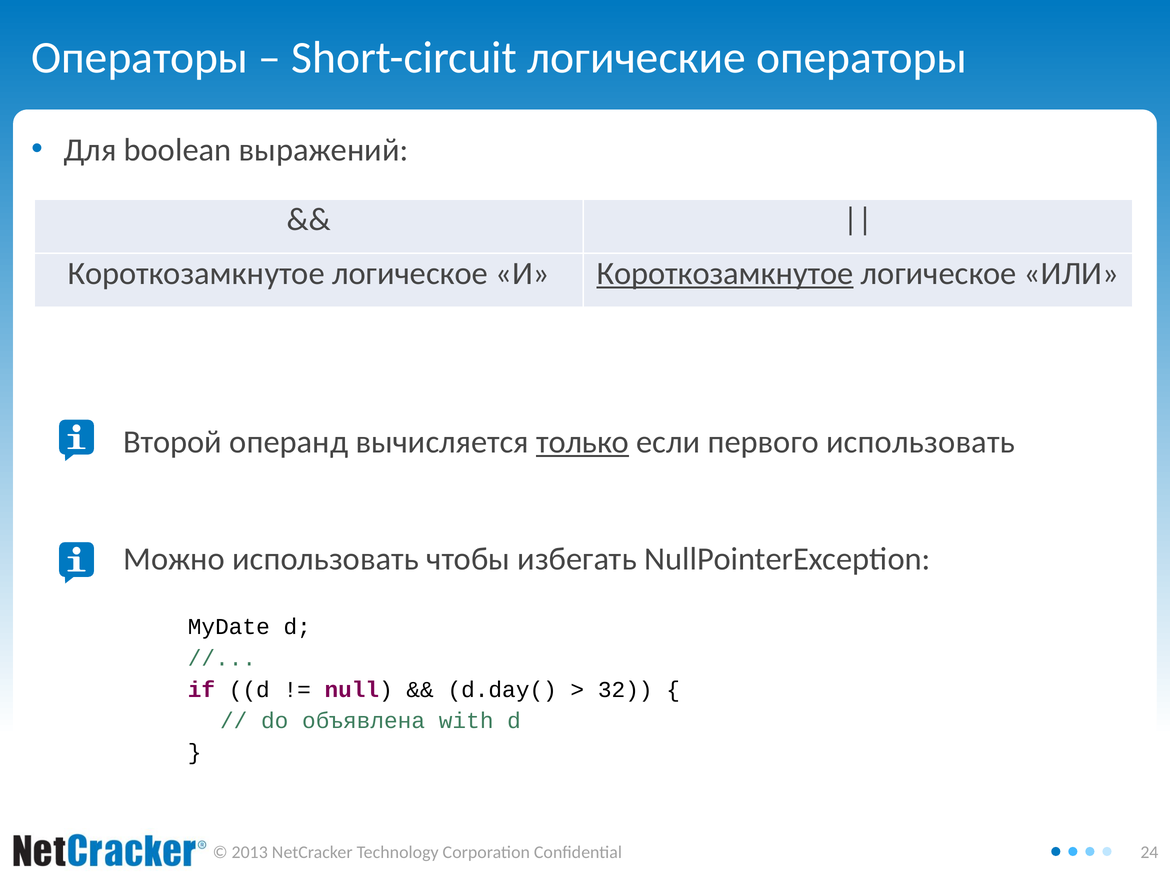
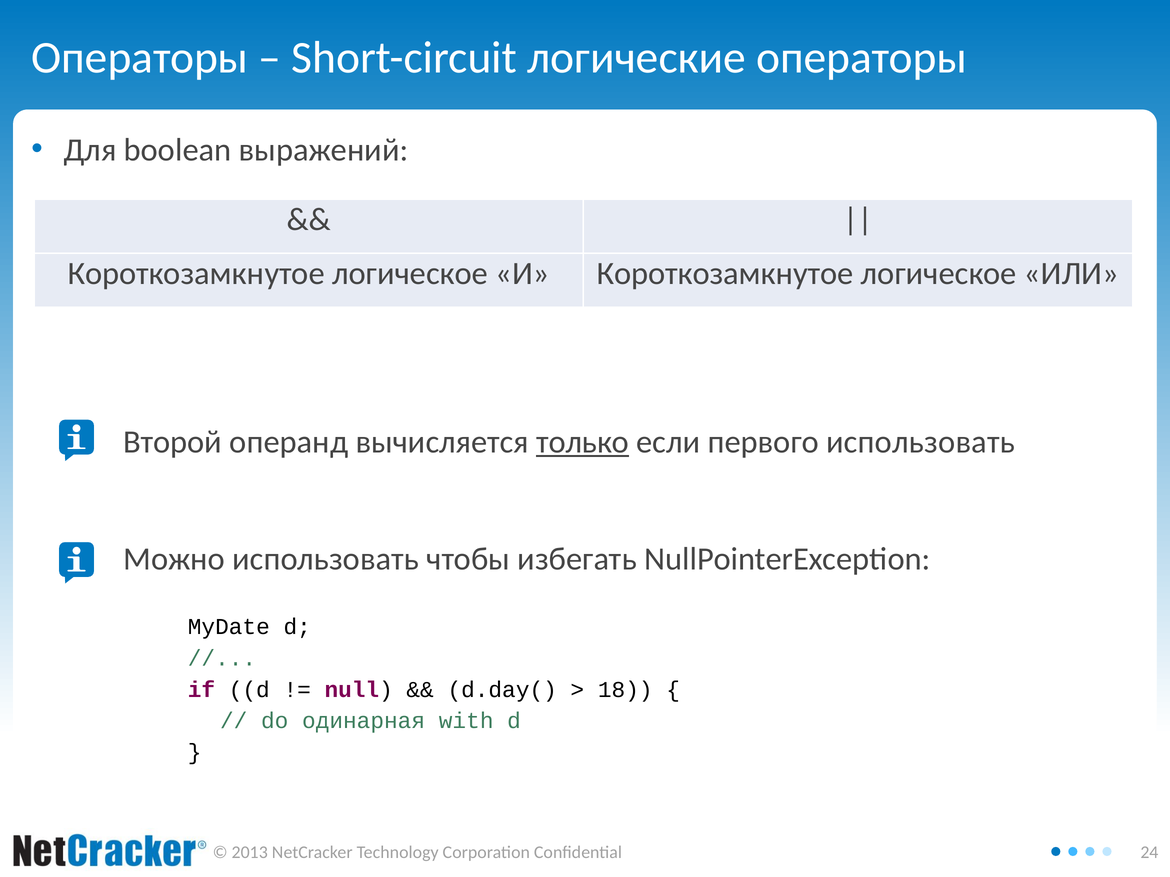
Короткозамкнутое at (725, 274) underline: present -> none
32: 32 -> 18
объявлена: объявлена -> одинарная
